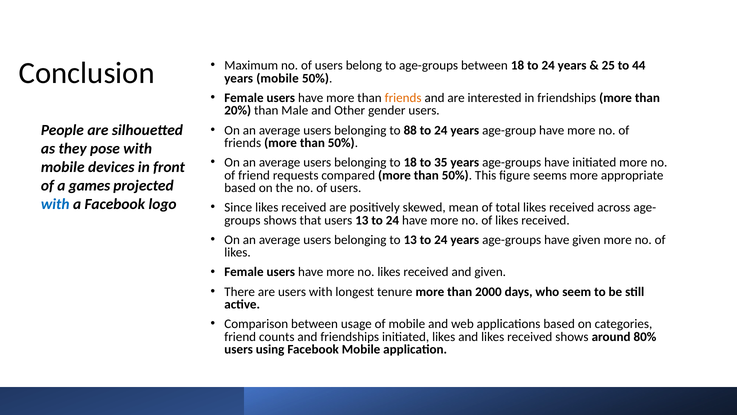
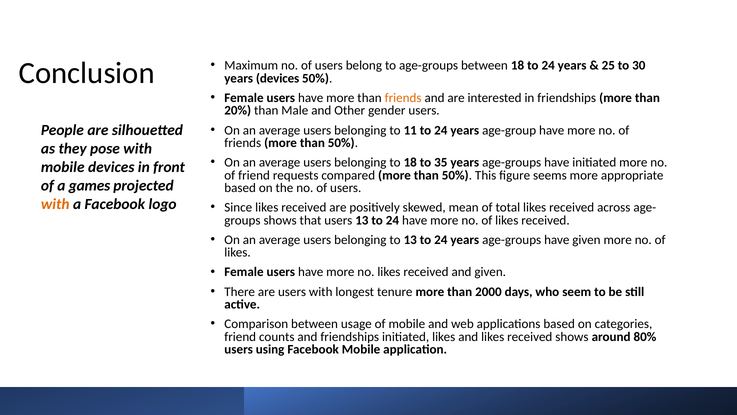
44: 44 -> 30
years mobile: mobile -> devices
88: 88 -> 11
with at (55, 204) colour: blue -> orange
